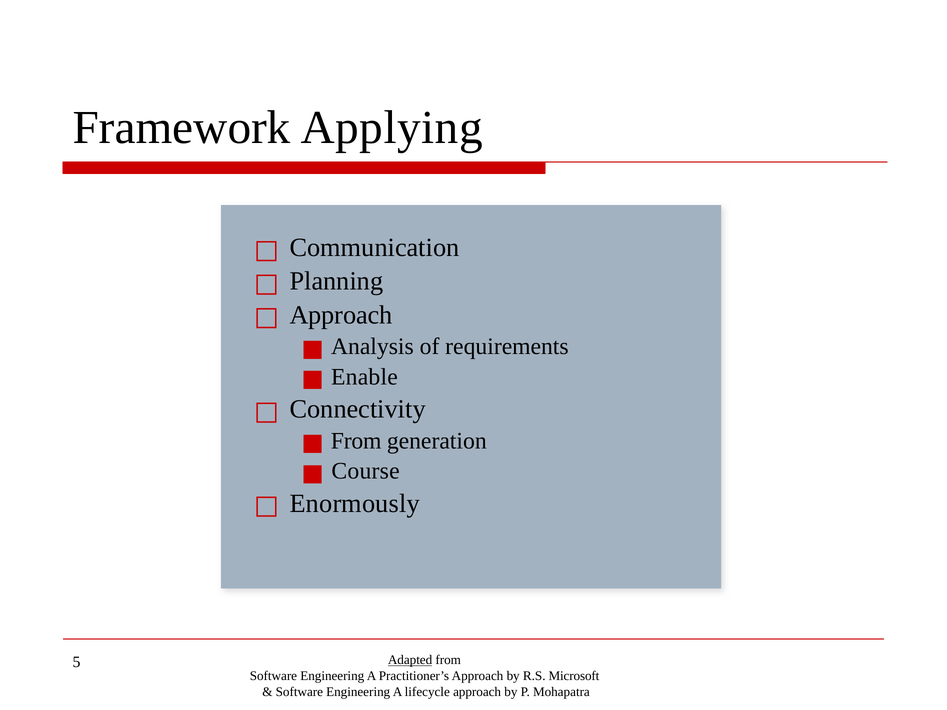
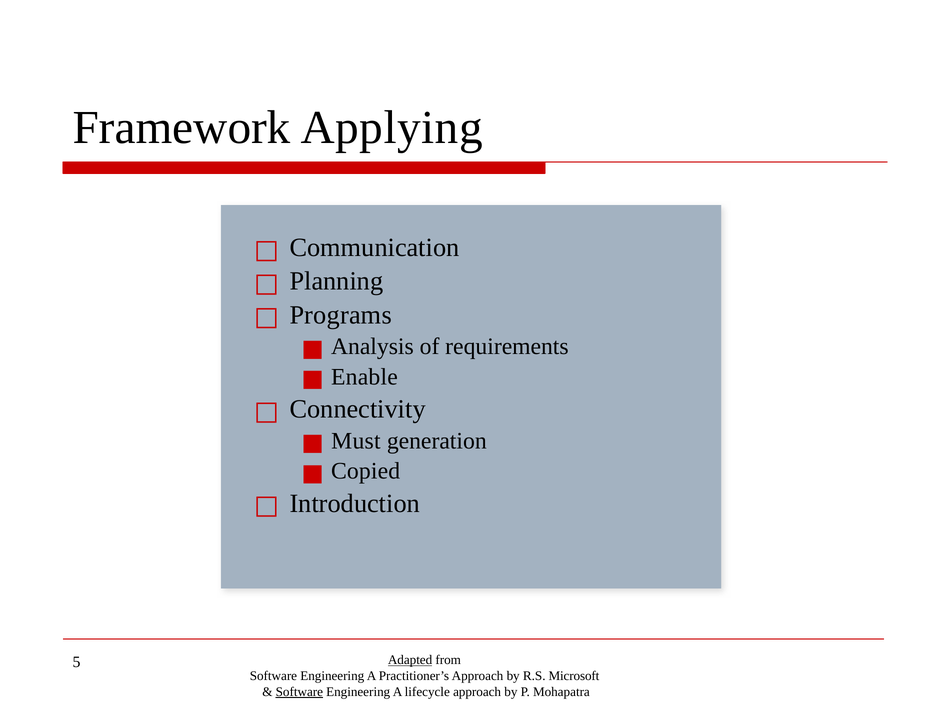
Approach at (341, 315): Approach -> Programs
From at (356, 441): From -> Must
Course: Course -> Copied
Enormously: Enormously -> Introduction
Software at (299, 692) underline: none -> present
